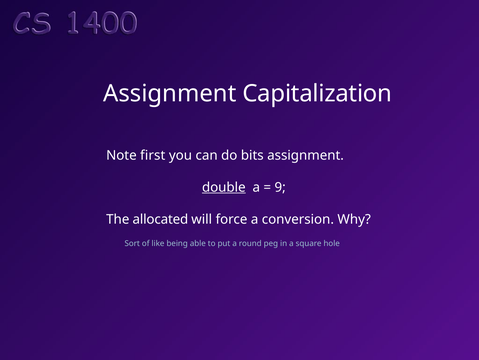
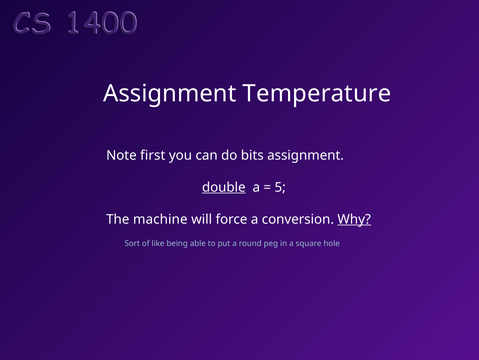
Capitalization: Capitalization -> Temperature
9: 9 -> 5
allocated: allocated -> machine
Why underline: none -> present
